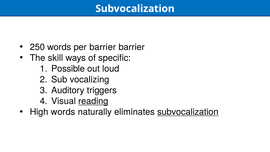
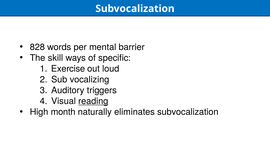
250: 250 -> 828
per barrier: barrier -> mental
Possible: Possible -> Exercise
High words: words -> month
subvocalization at (188, 112) underline: present -> none
